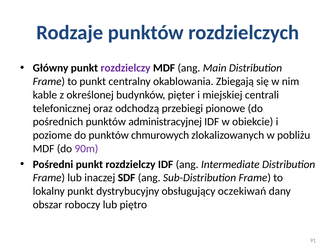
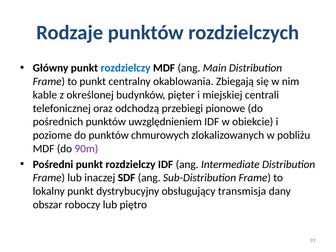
rozdzielczy at (126, 68) colour: purple -> blue
administracyjnej: administracyjnej -> uwzględnieniem
oczekiwań: oczekiwań -> transmisja
